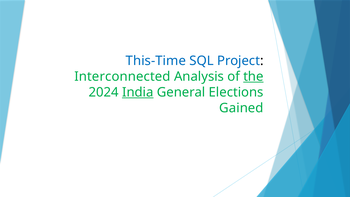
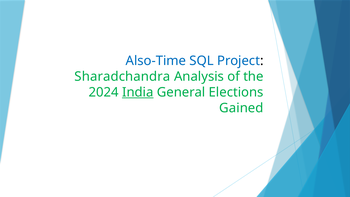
This-Time: This-Time -> Also-Time
Interconnected: Interconnected -> Sharadchandra
the underline: present -> none
